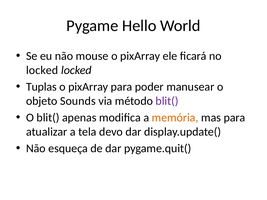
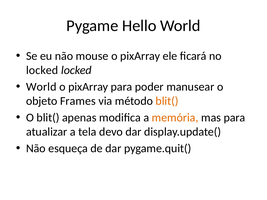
Tuplas at (41, 87): Tuplas -> World
Sounds: Sounds -> Frames
blit( at (167, 101) colour: purple -> orange
